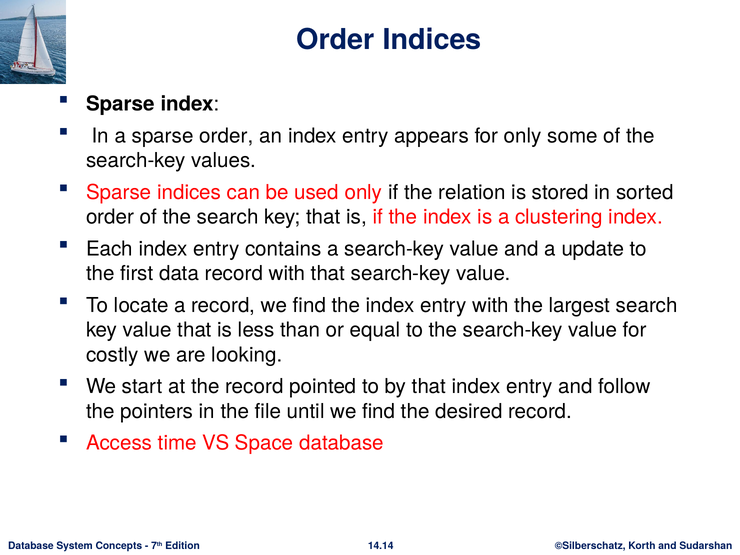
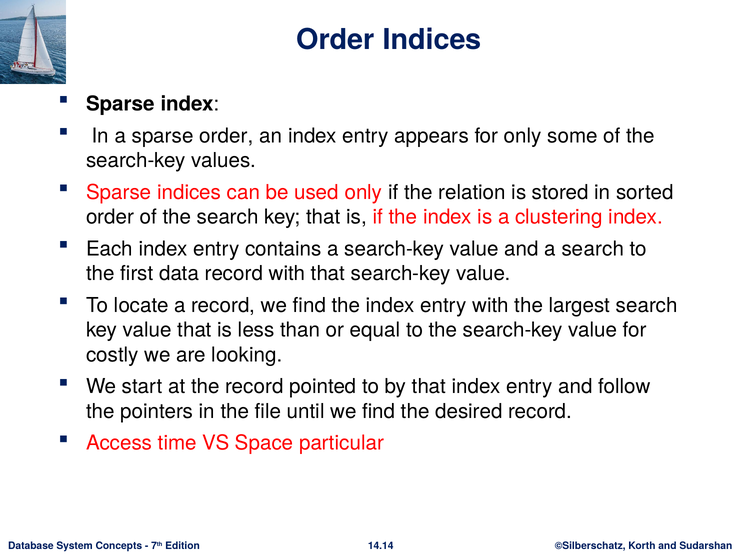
a update: update -> search
Space database: database -> particular
